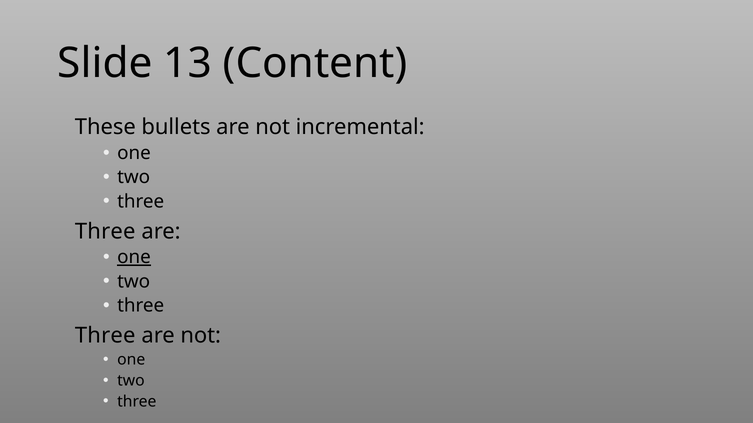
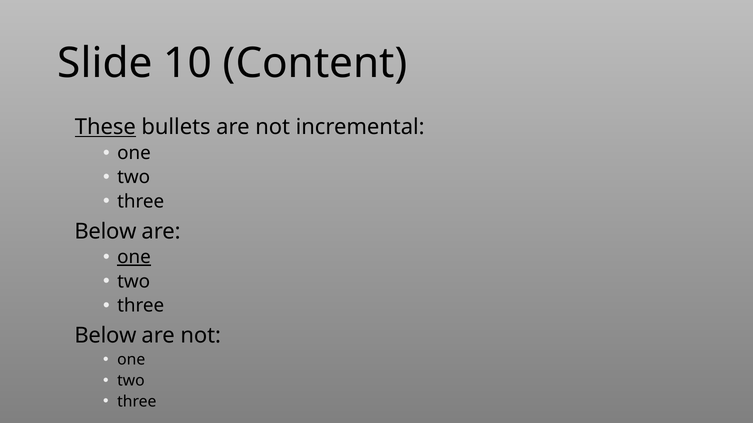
13: 13 -> 10
These underline: none -> present
Three at (105, 232): Three -> Below
Three at (105, 336): Three -> Below
